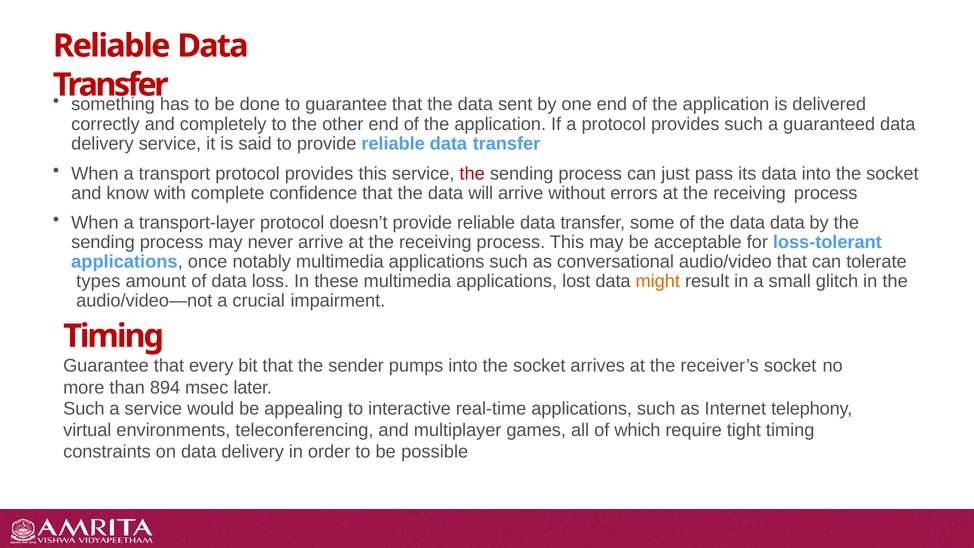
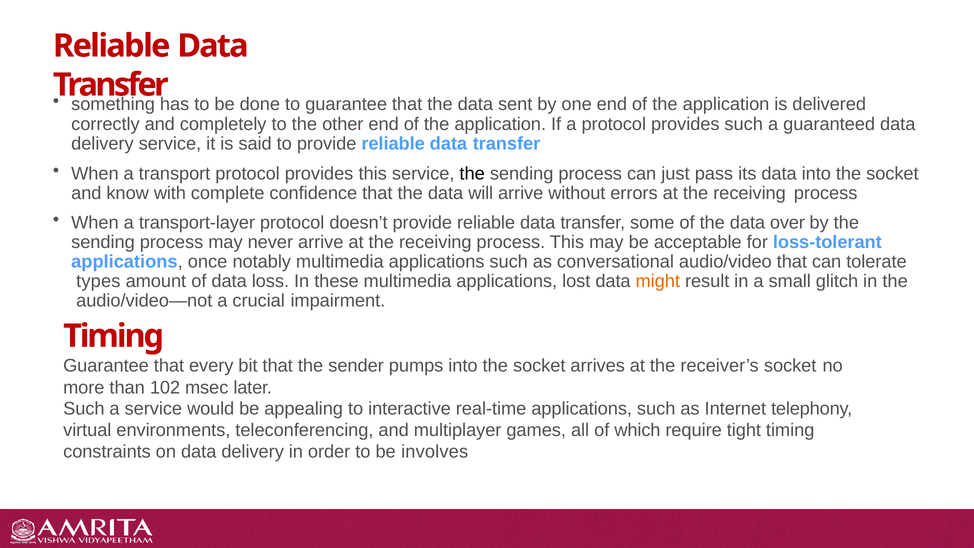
the at (472, 174) colour: red -> black
data data: data -> over
894: 894 -> 102
possible: possible -> involves
